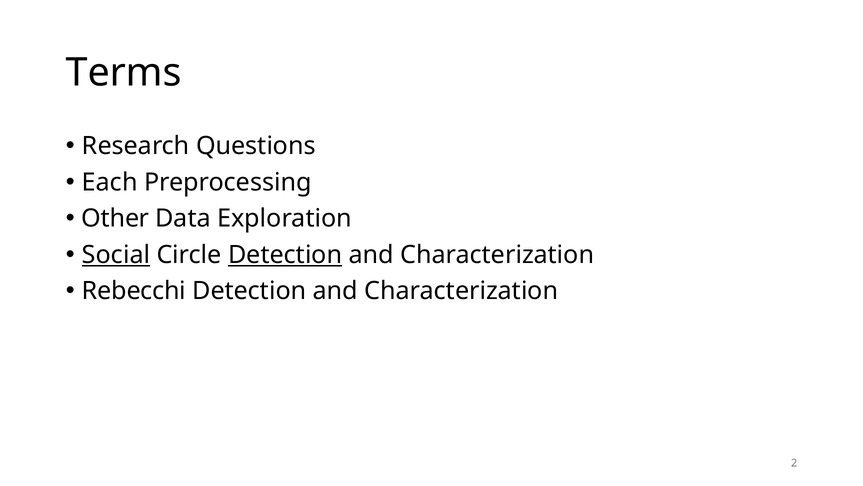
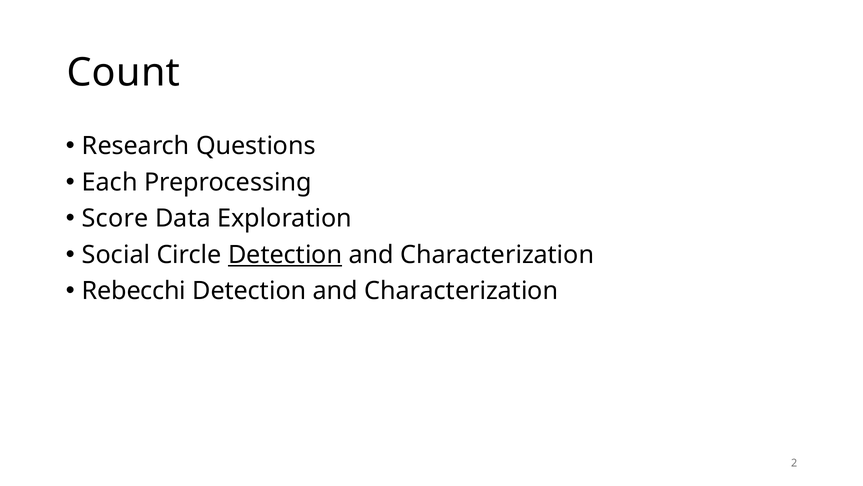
Terms: Terms -> Count
Other: Other -> Score
Social underline: present -> none
